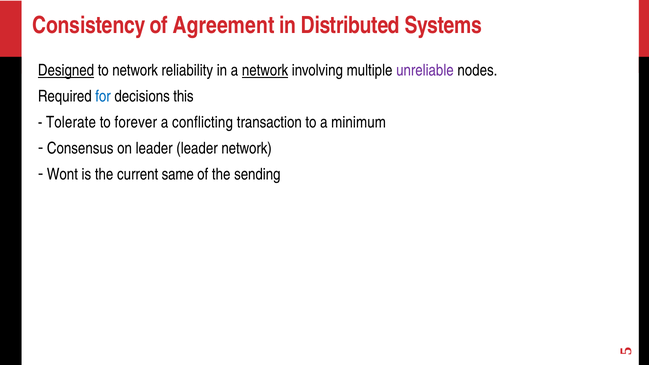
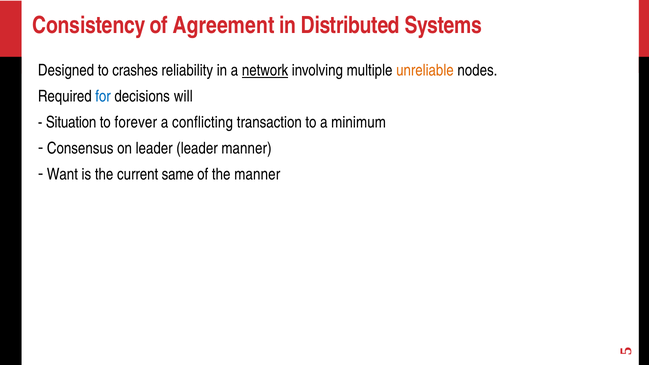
Designed underline: present -> none
to network: network -> crashes
unreliable colour: purple -> orange
this: this -> will
Tolerate: Tolerate -> Situation
leader network: network -> manner
Wont: Wont -> Want
the sending: sending -> manner
